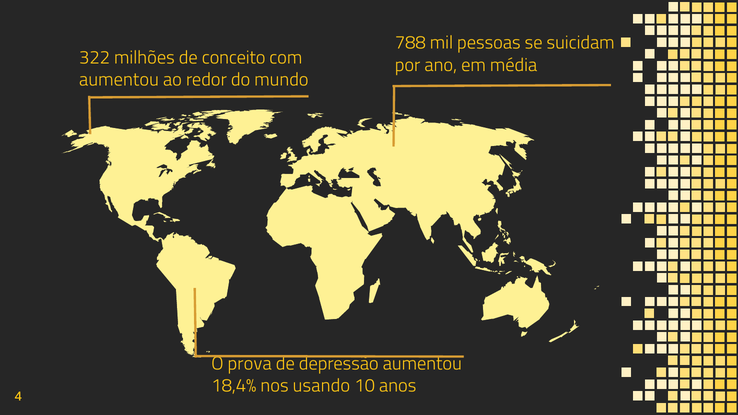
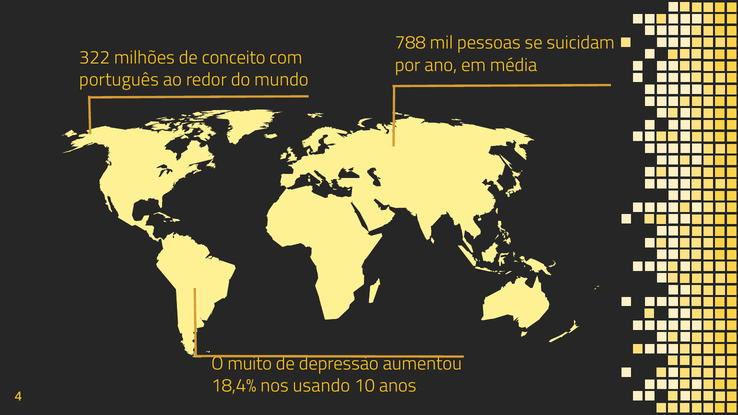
aumentou at (119, 80): aumentou -> português
prova: prova -> muito
